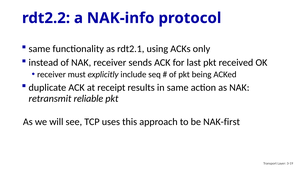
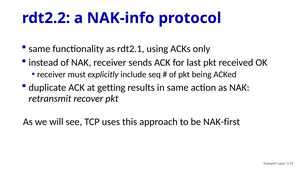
receipt: receipt -> getting
reliable: reliable -> recover
